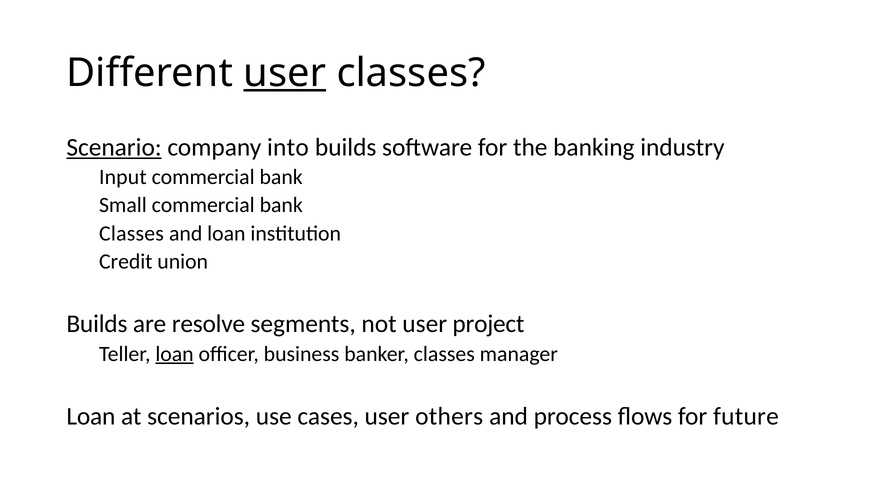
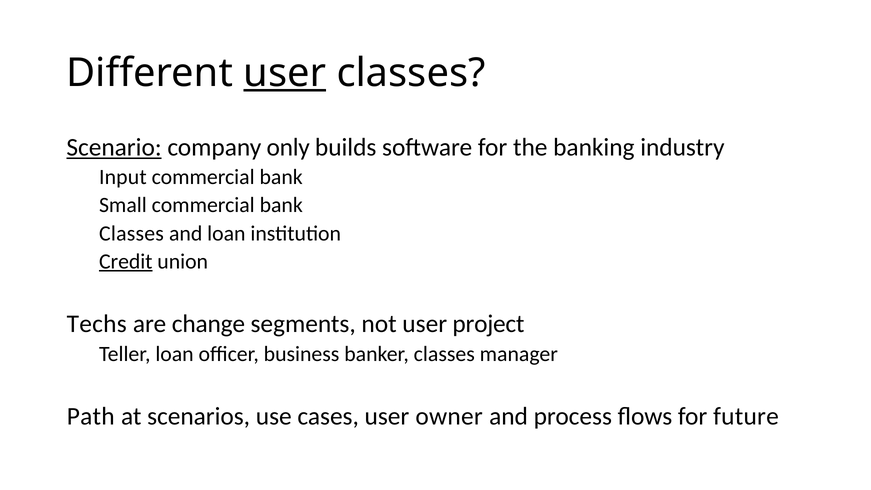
into: into -> only
Credit underline: none -> present
Builds at (97, 324): Builds -> Techs
resolve: resolve -> change
loan at (175, 354) underline: present -> none
Loan at (91, 416): Loan -> Path
others: others -> owner
